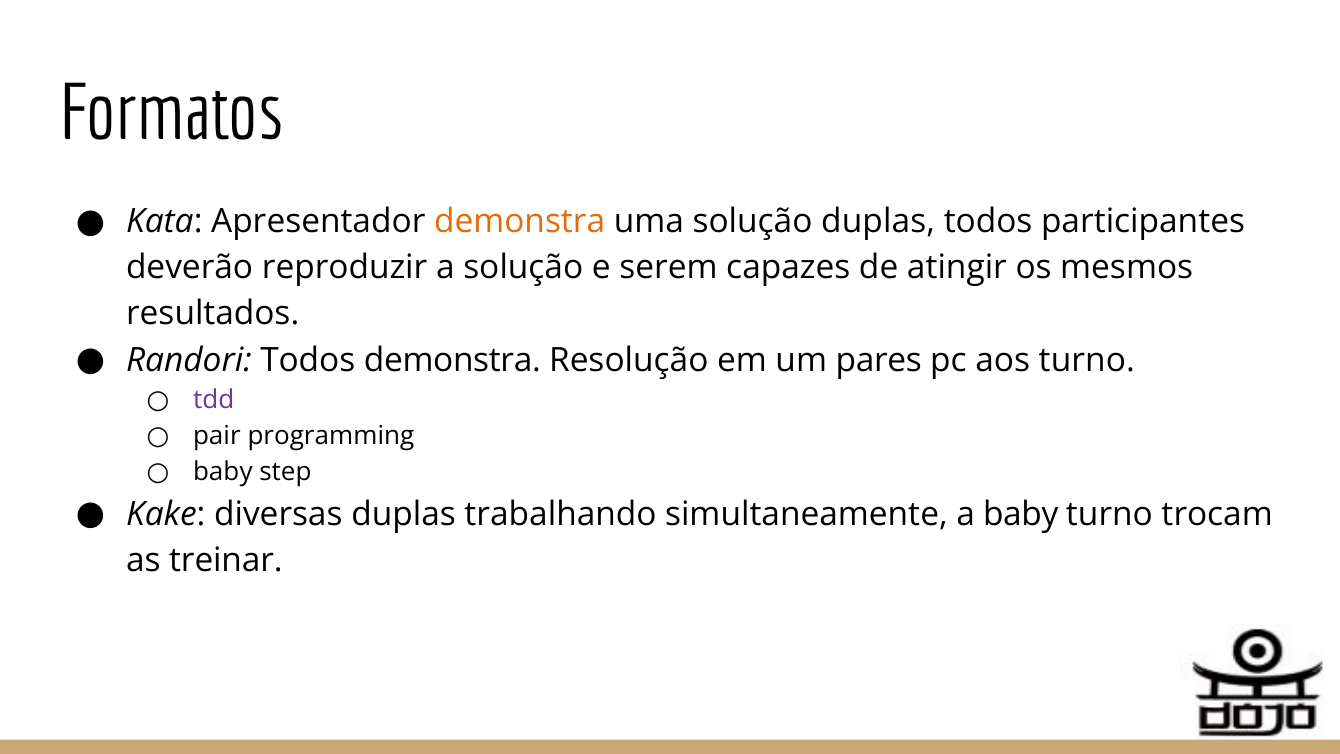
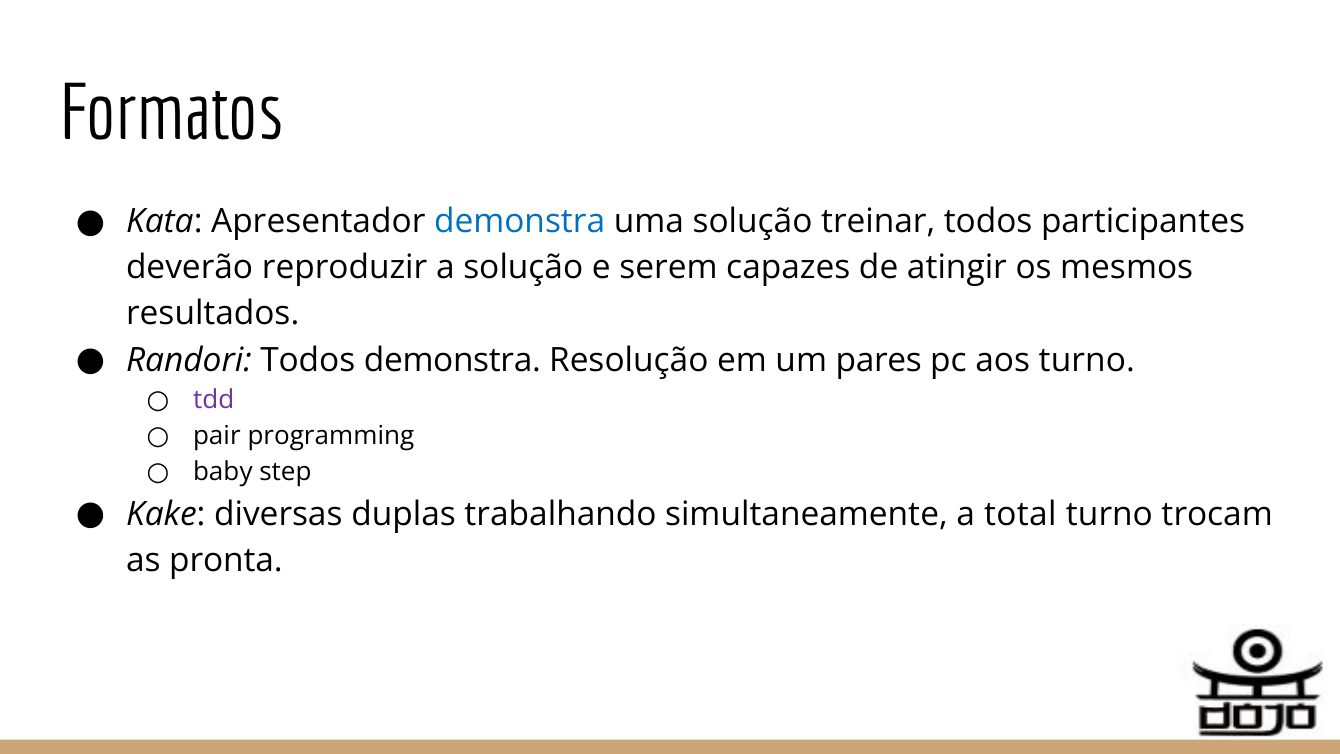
demonstra at (520, 221) colour: orange -> blue
solução duplas: duplas -> treinar
a baby: baby -> total
treinar: treinar -> pronta
